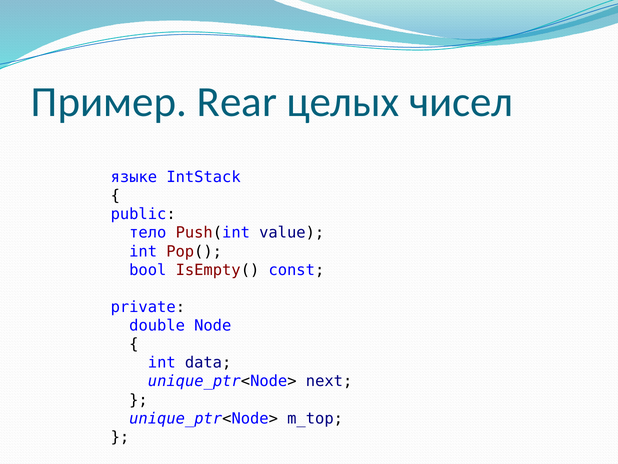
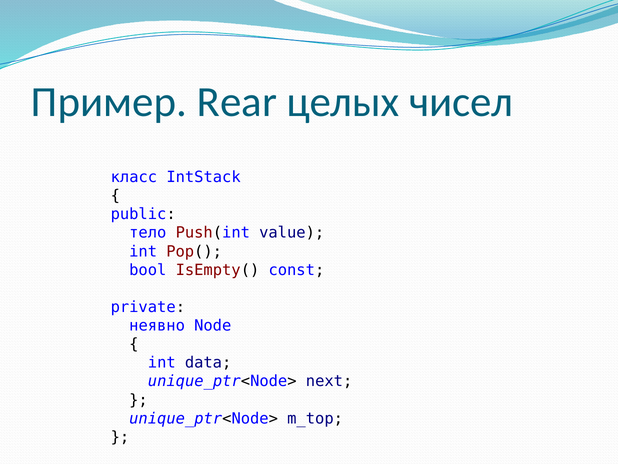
языке: языке -> класс
double: double -> неявно
